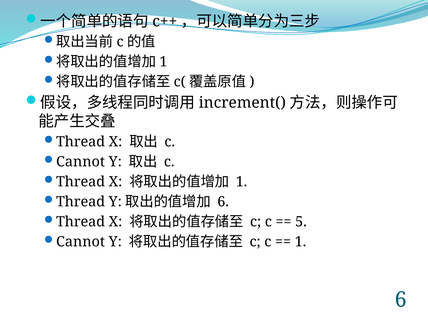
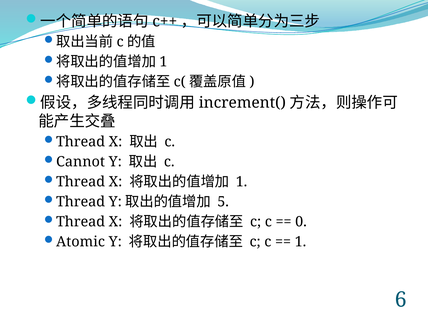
6 at (223, 202): 6 -> 5
5: 5 -> 0
Cannot at (81, 242): Cannot -> Atomic
